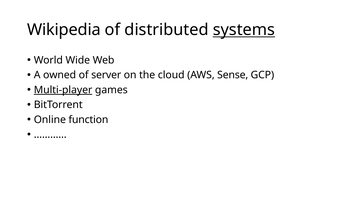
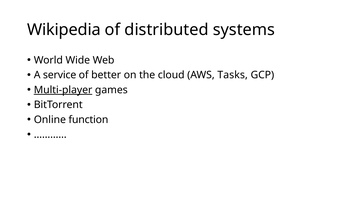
systems underline: present -> none
owned: owned -> service
server: server -> better
Sense: Sense -> Tasks
